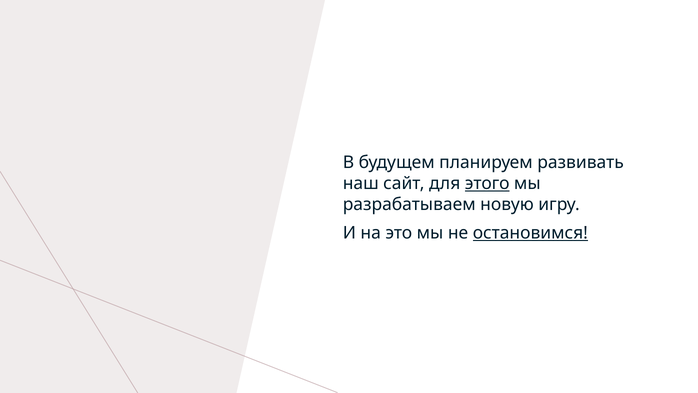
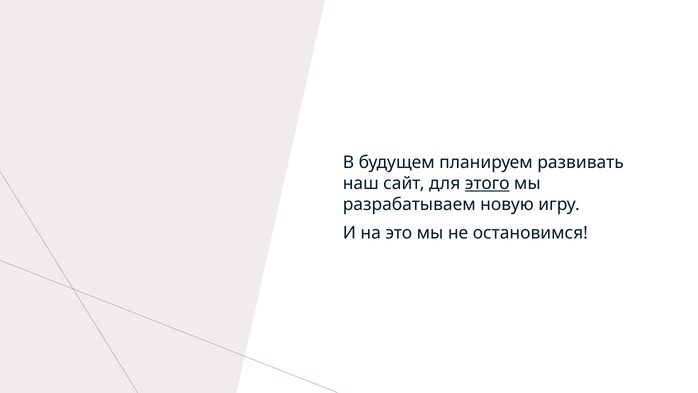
остановимся underline: present -> none
